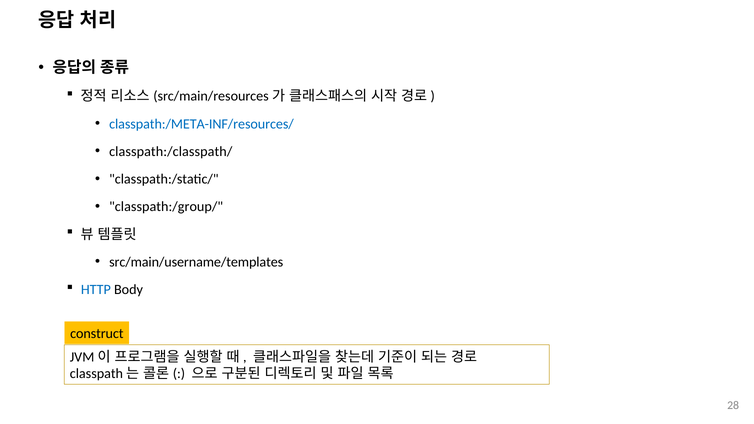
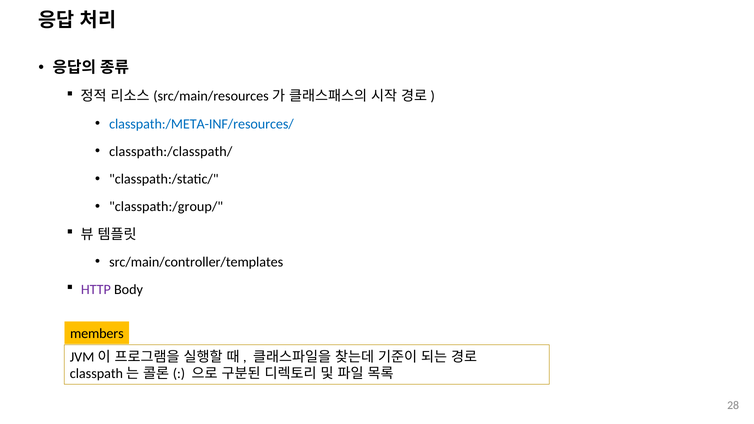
src/main/username/templates: src/main/username/templates -> src/main/controller/templates
HTTP colour: blue -> purple
construct: construct -> members
